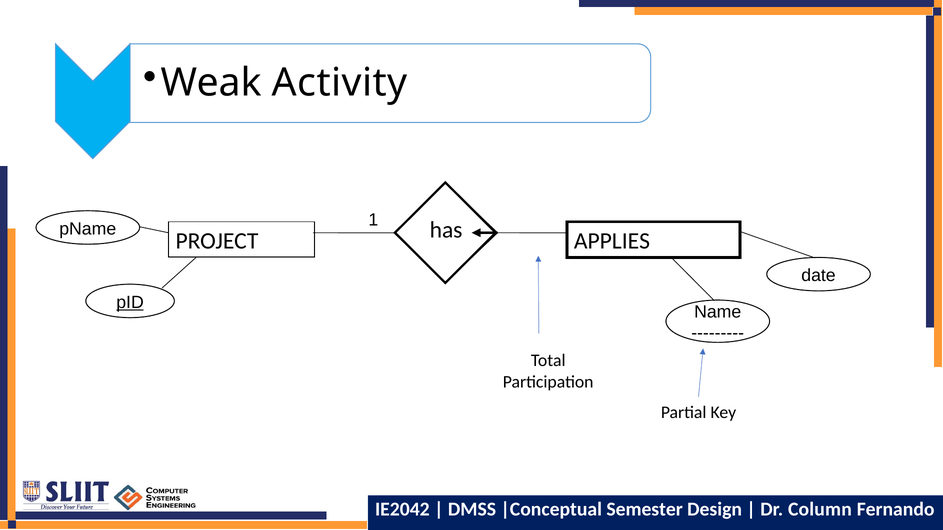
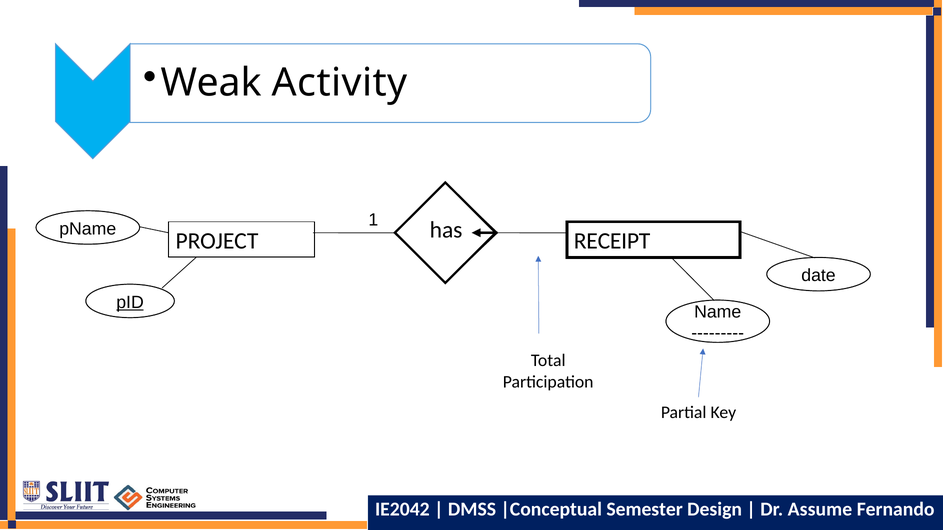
APPLIES: APPLIES -> RECEIPT
Column: Column -> Assume
